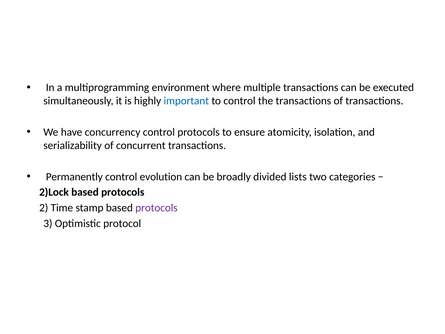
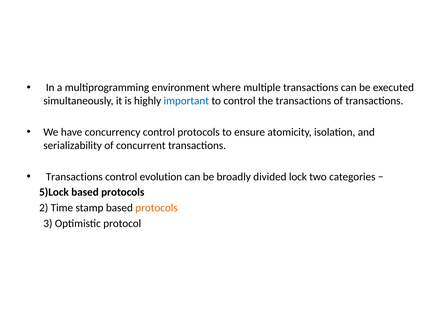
Permanently at (74, 177): Permanently -> Transactions
lists: lists -> lock
2)Lock: 2)Lock -> 5)Lock
protocols at (156, 208) colour: purple -> orange
